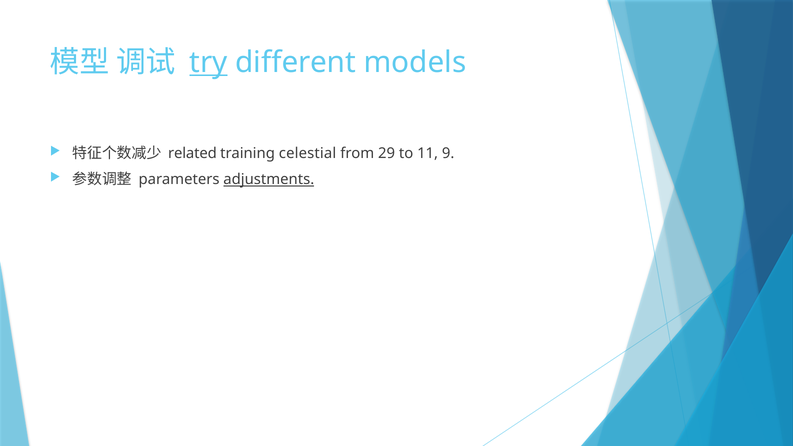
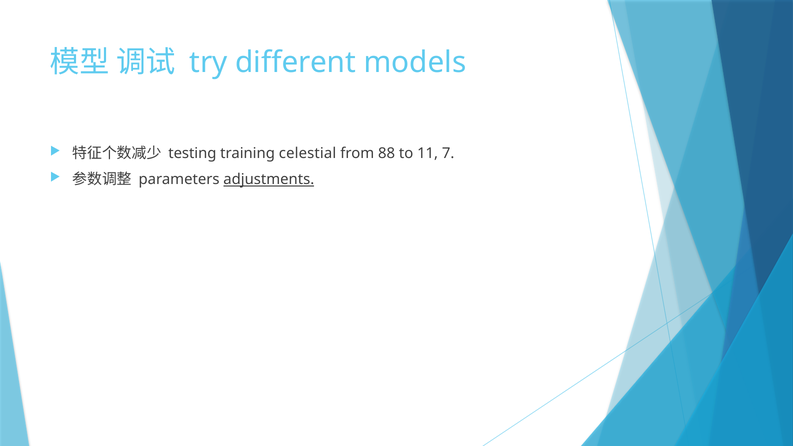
try underline: present -> none
related: related -> testing
29: 29 -> 88
9: 9 -> 7
